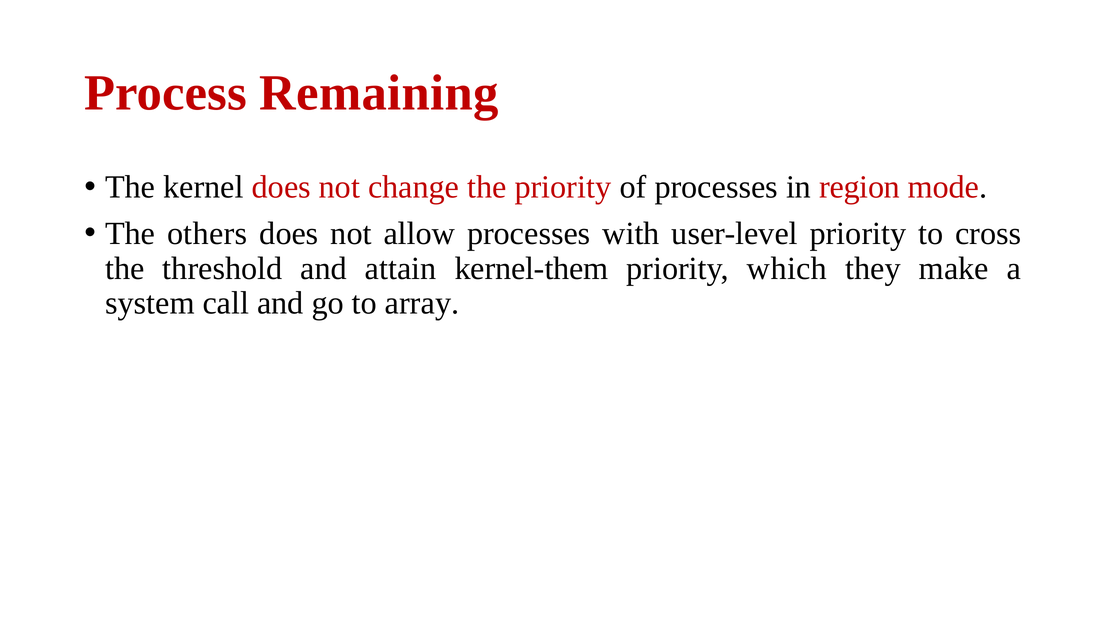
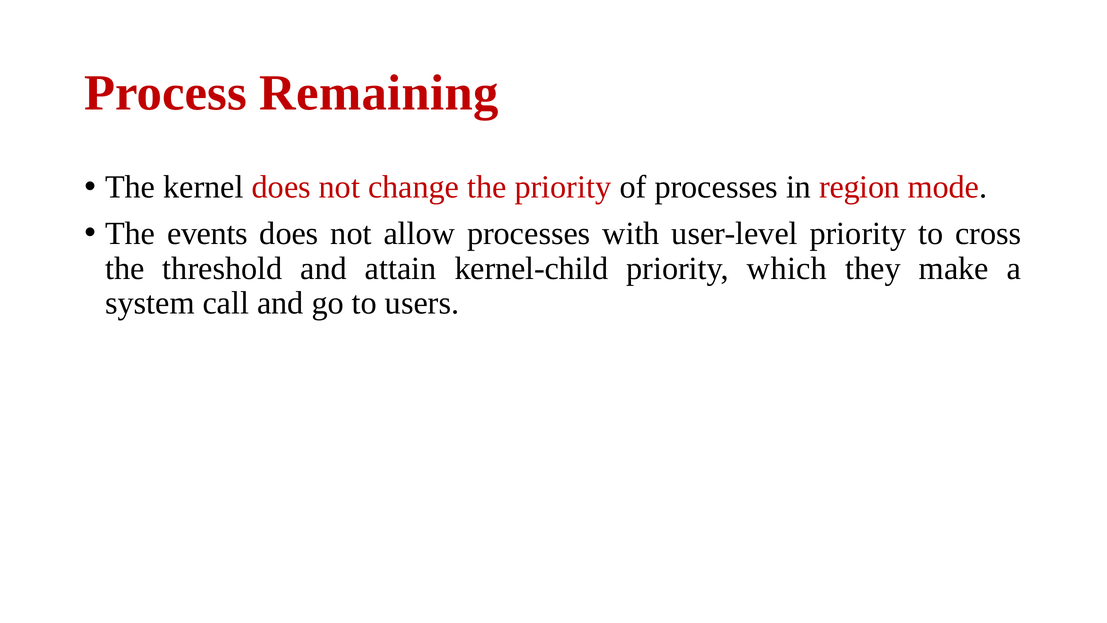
others: others -> events
kernel-them: kernel-them -> kernel-child
array: array -> users
